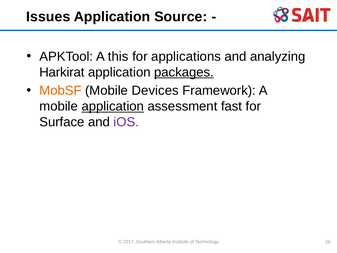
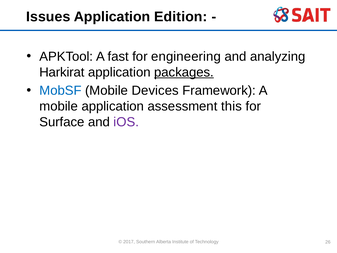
Source: Source -> Edition
this: this -> fast
applications: applications -> engineering
MobSF colour: orange -> blue
application at (113, 106) underline: present -> none
fast: fast -> this
